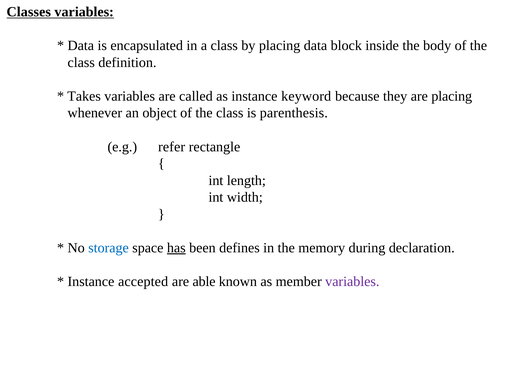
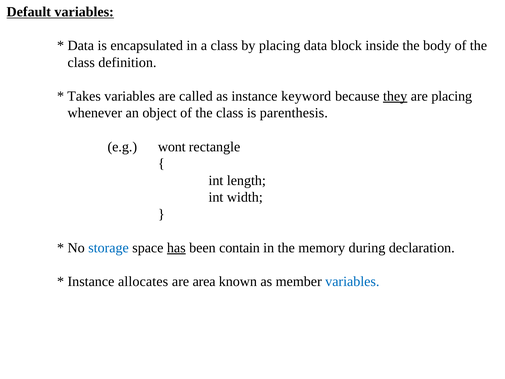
Classes: Classes -> Default
they underline: none -> present
refer: refer -> wont
defines: defines -> contain
accepted: accepted -> allocates
able: able -> area
variables at (352, 281) colour: purple -> blue
